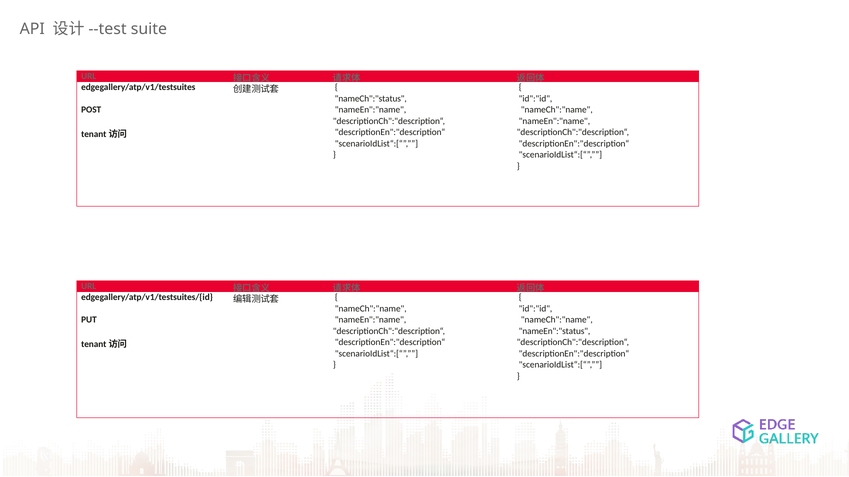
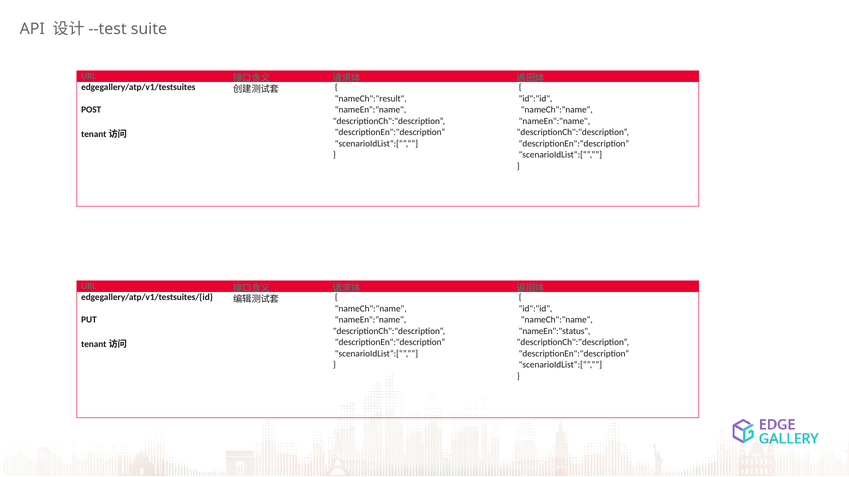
nameCh":"status: nameCh":"status -> nameCh":"result
